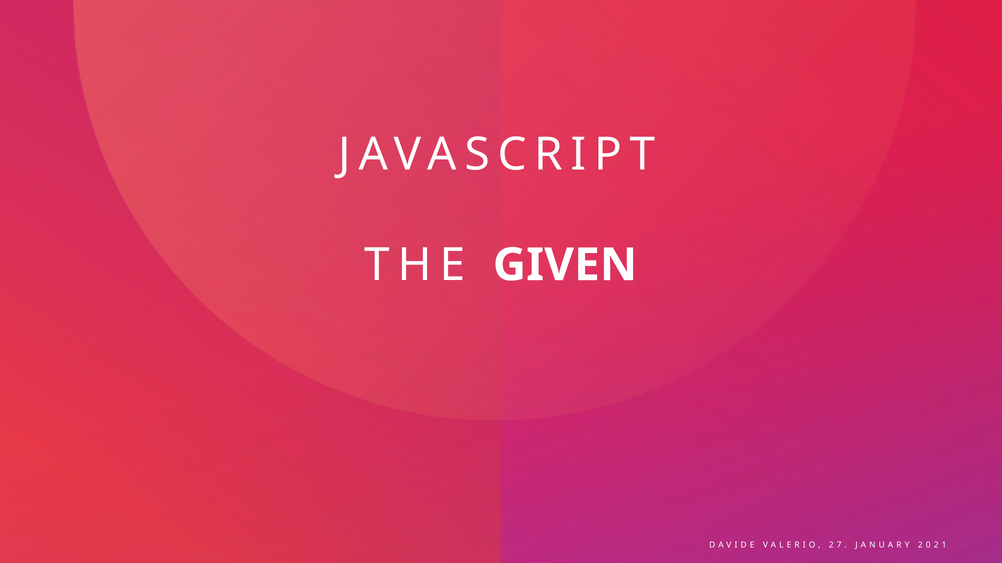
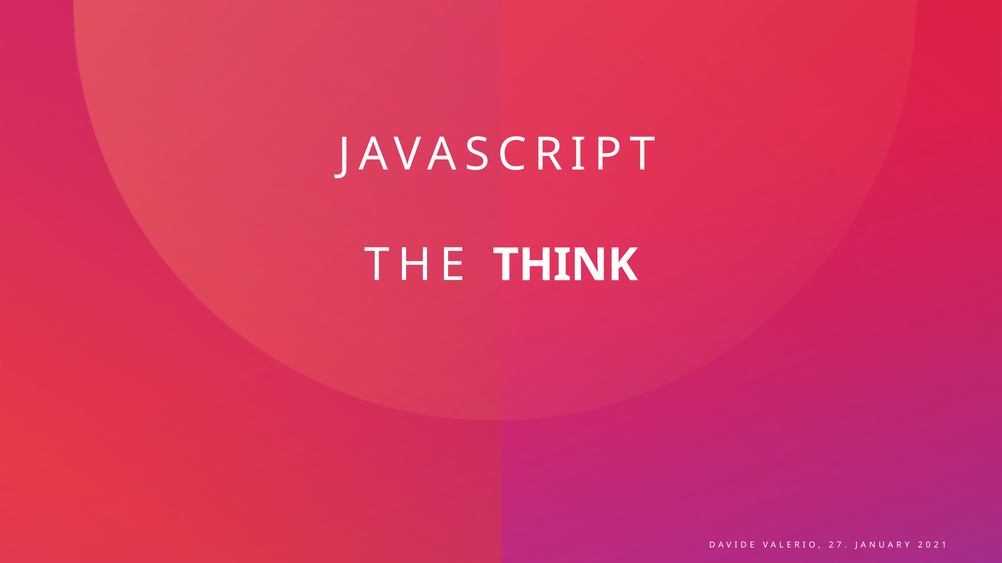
GIVEN: GIVEN -> THINK
